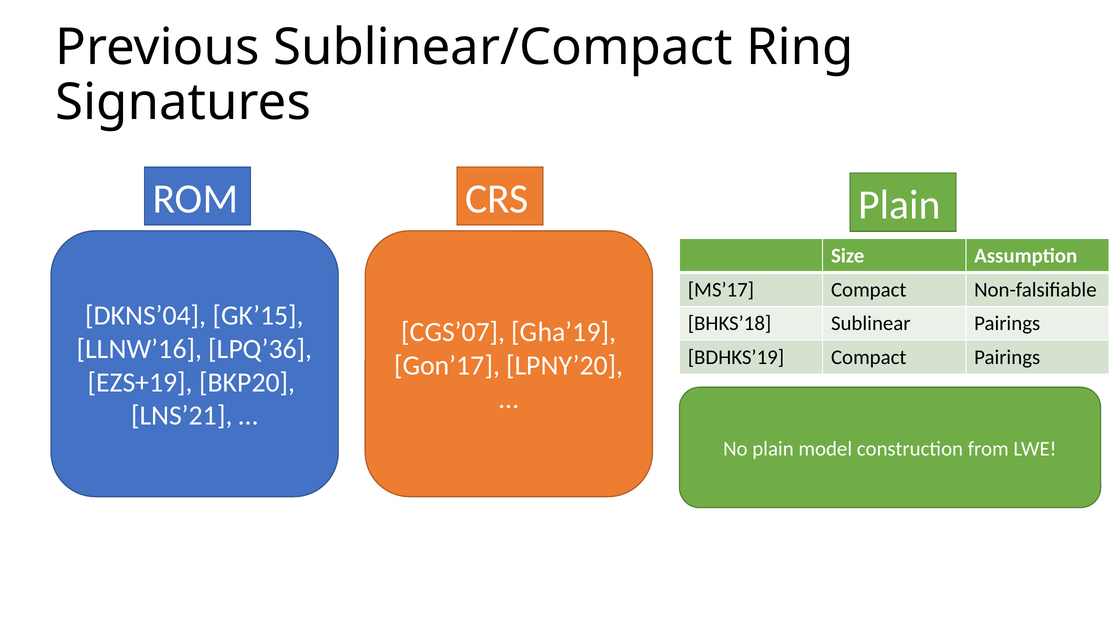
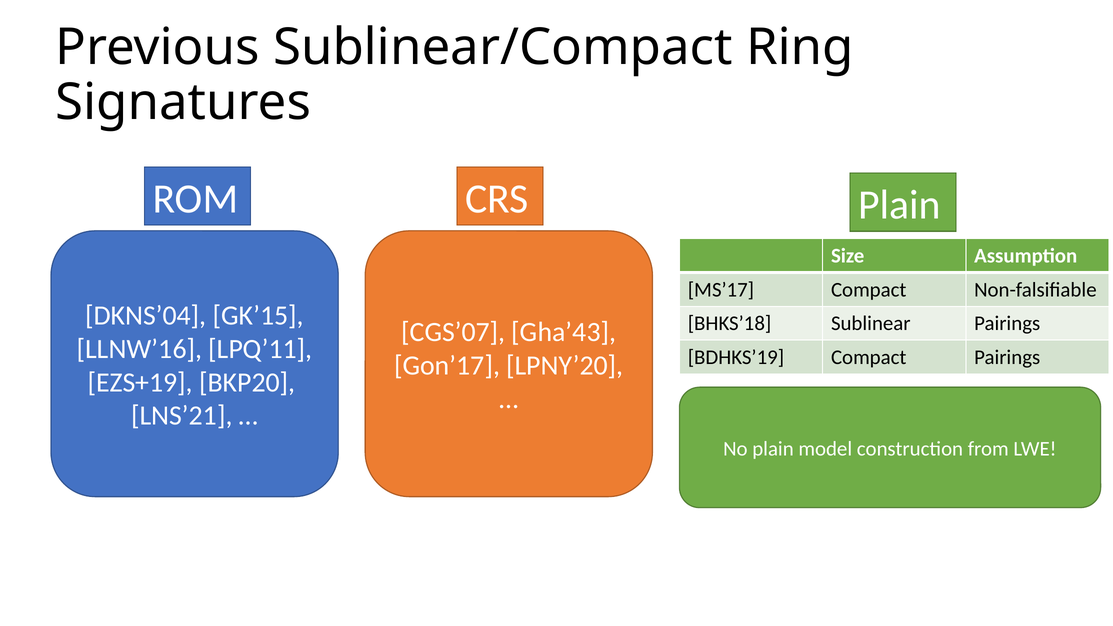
Gha’19: Gha’19 -> Gha’43
LPQ’36: LPQ’36 -> LPQ’11
